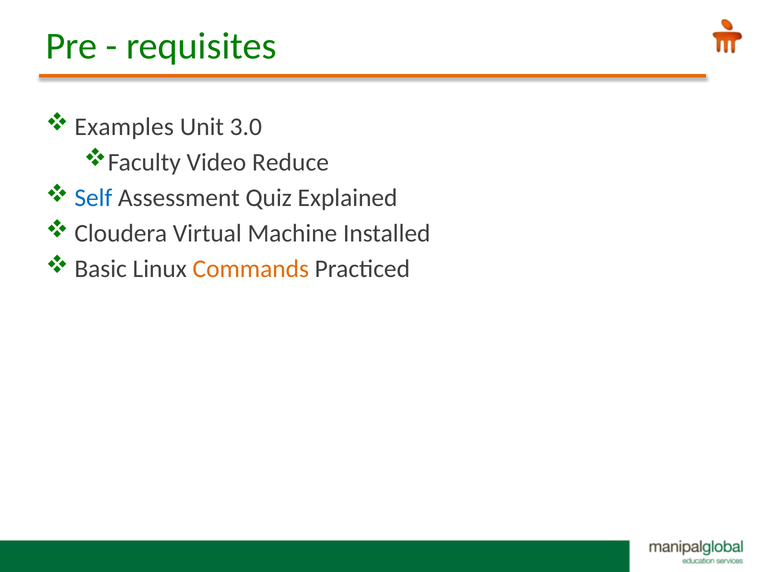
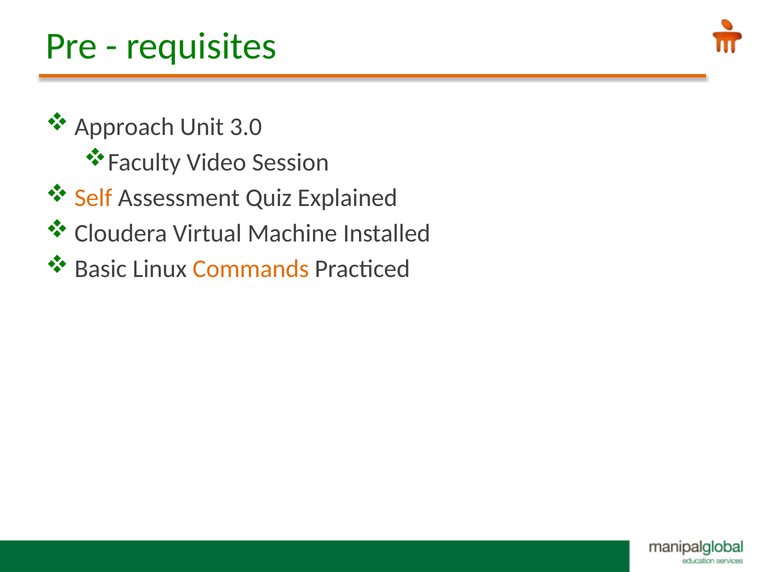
Examples: Examples -> Approach
Reduce: Reduce -> Session
Self colour: blue -> orange
